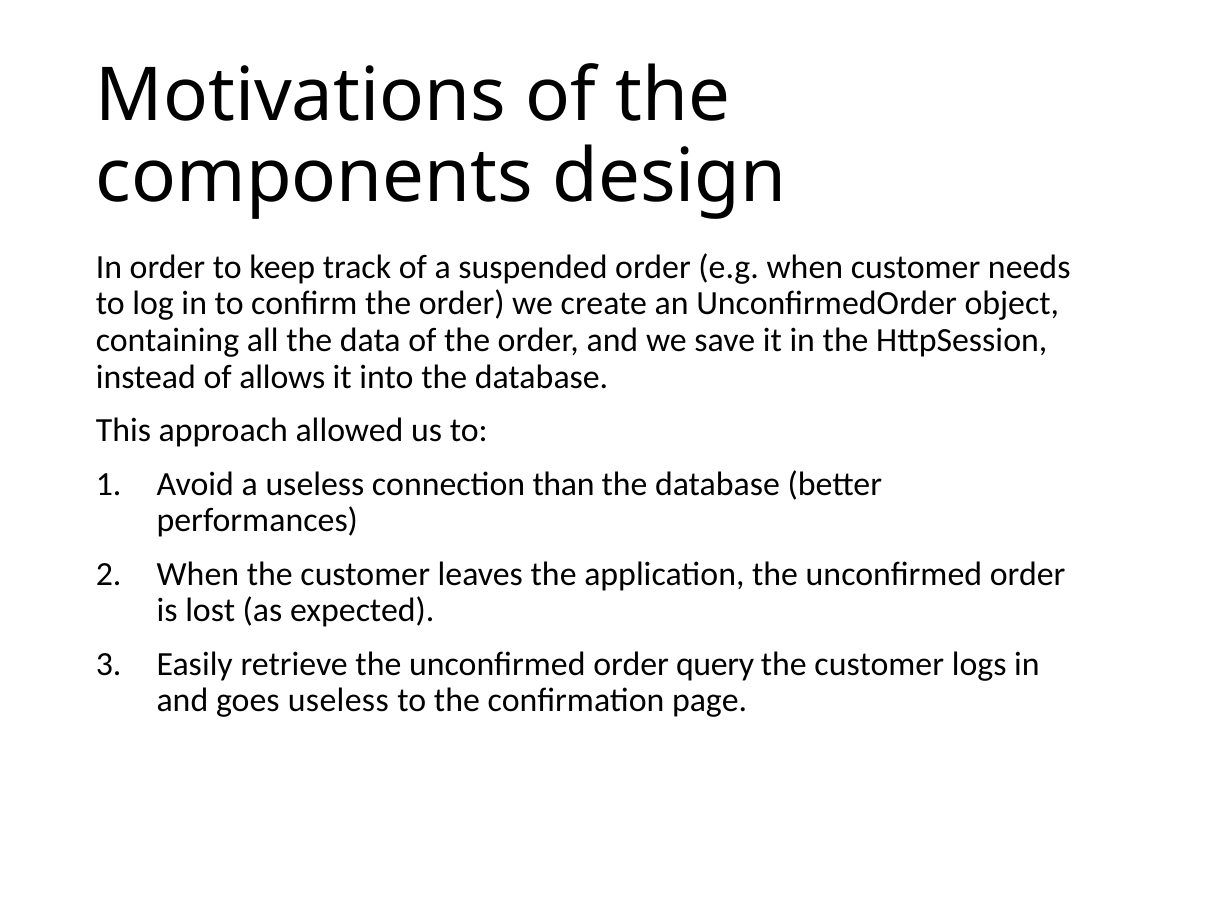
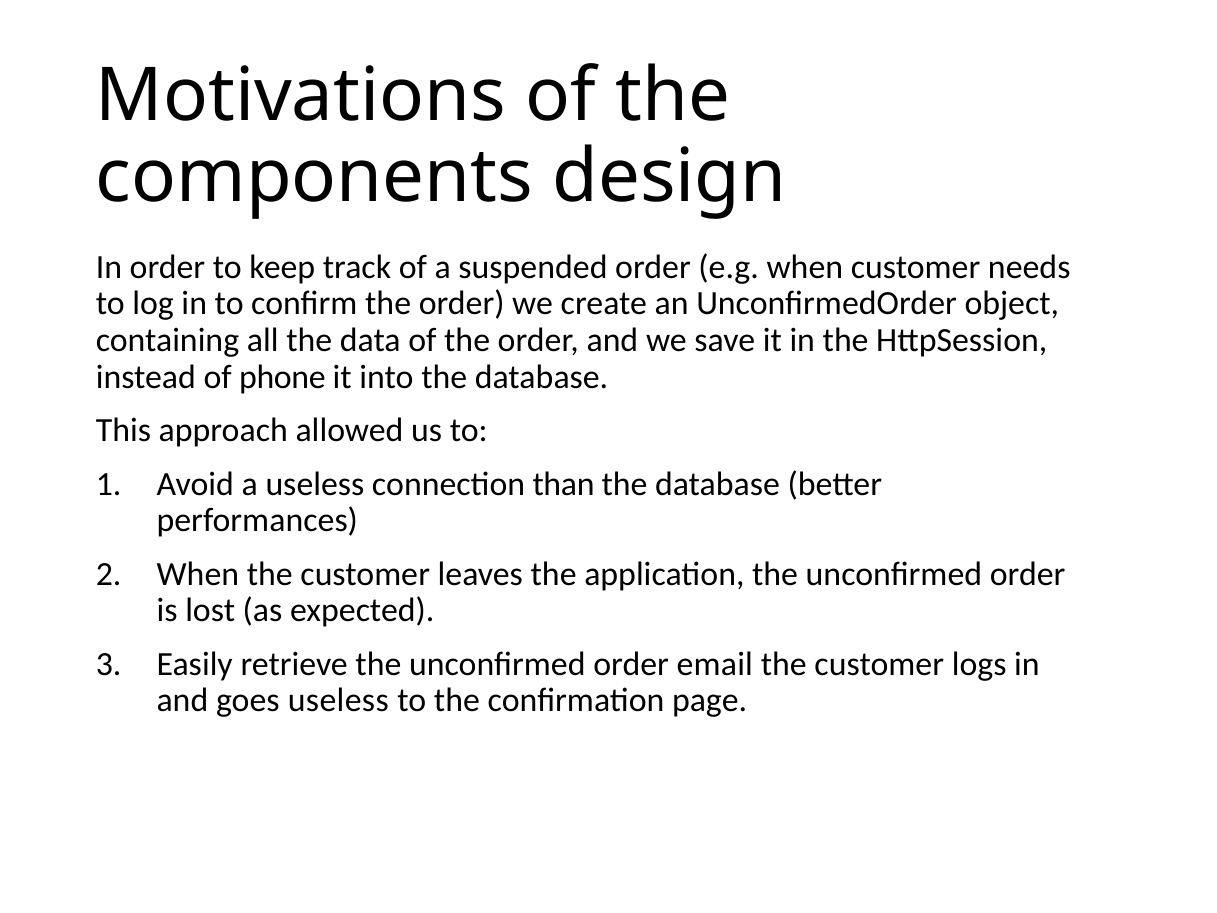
allows: allows -> phone
query: query -> email
